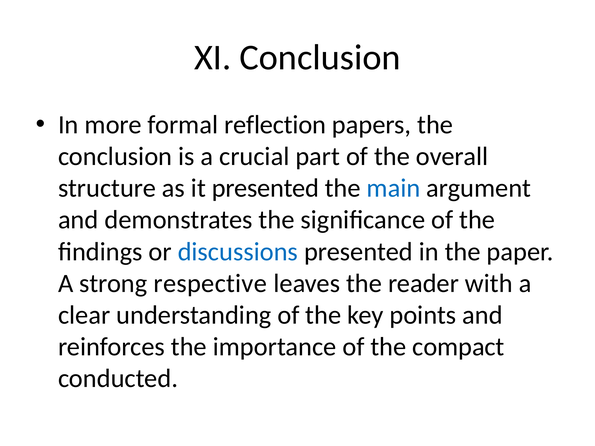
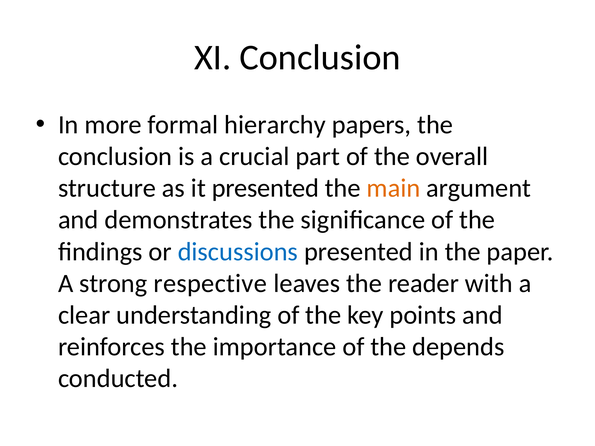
reflection: reflection -> hierarchy
main colour: blue -> orange
compact: compact -> depends
